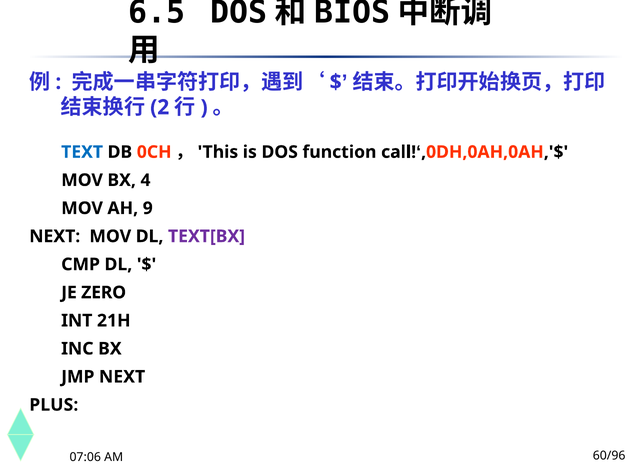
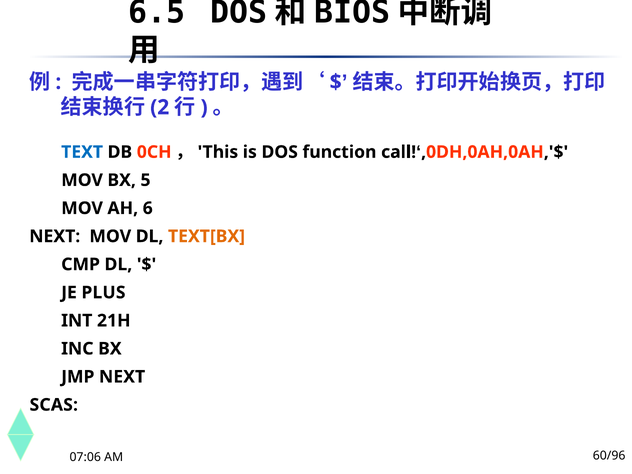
4: 4 -> 5
9: 9 -> 6
TEXT[BX colour: purple -> orange
ZERO: ZERO -> PLUS
PLUS: PLUS -> SCAS
